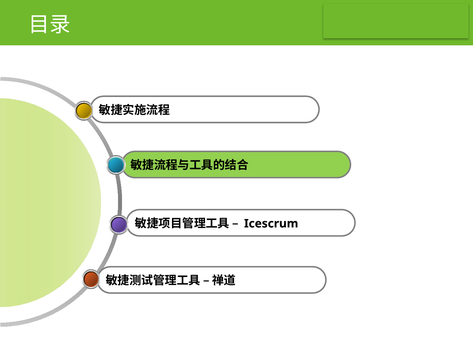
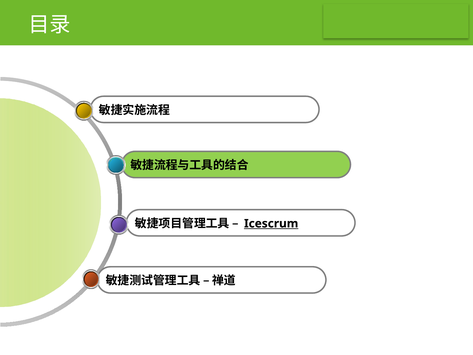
Icescrum underline: none -> present
